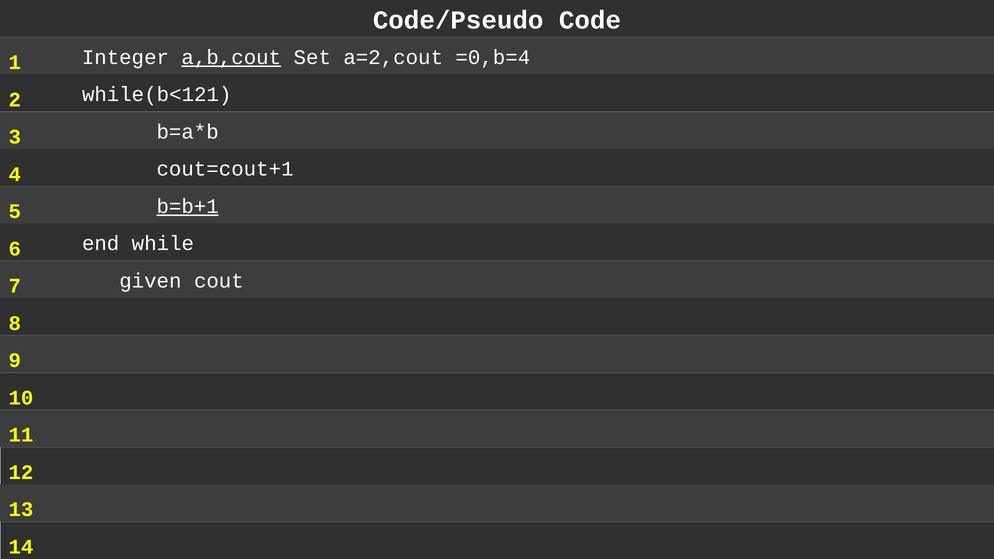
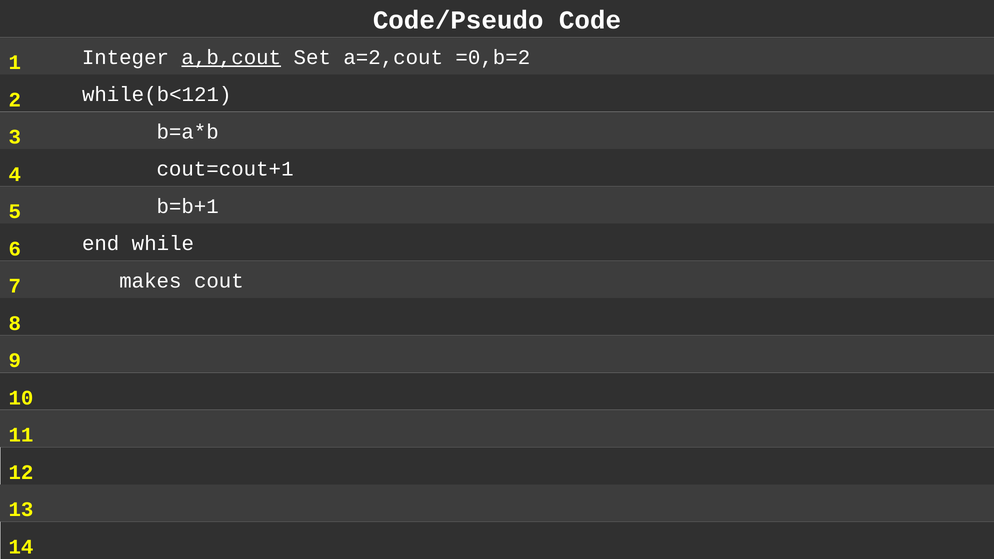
=0,b=4: =0,b=4 -> =0,b=2
b=b+1 underline: present -> none
given: given -> makes
